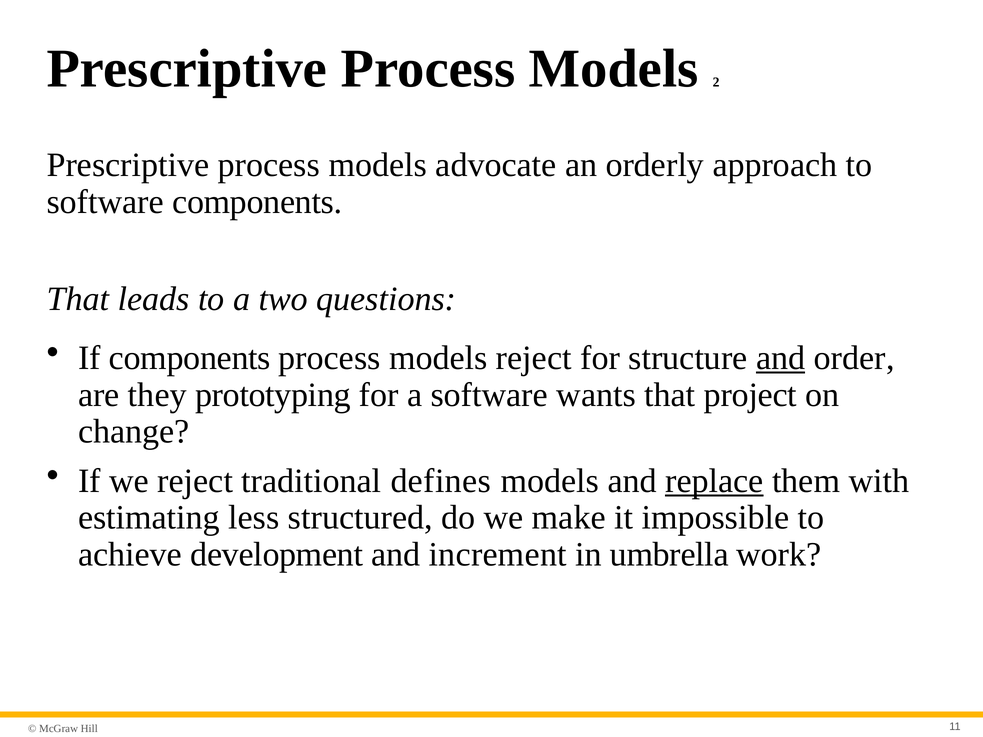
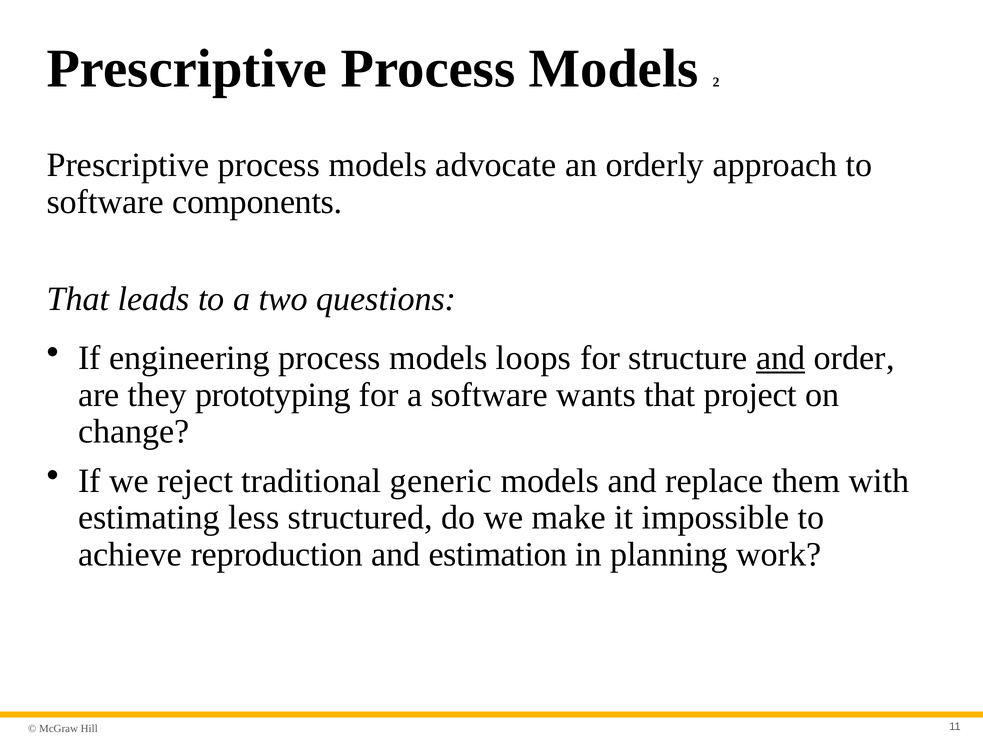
If components: components -> engineering
models reject: reject -> loops
defines: defines -> generic
replace underline: present -> none
development: development -> reproduction
increment: increment -> estimation
umbrella: umbrella -> planning
